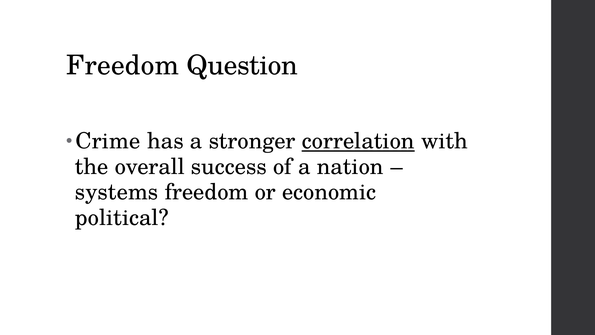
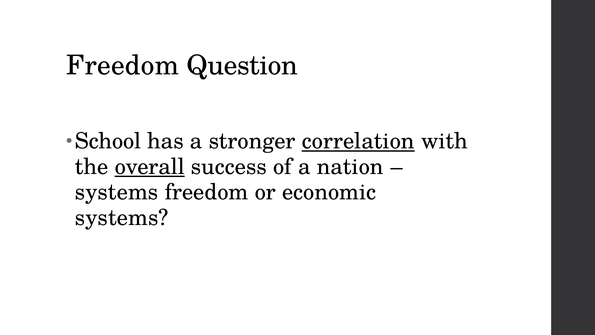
Crime: Crime -> School
overall underline: none -> present
political at (122, 217): political -> systems
